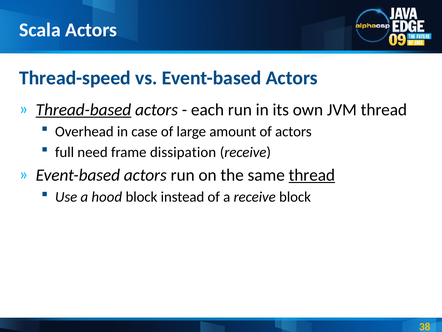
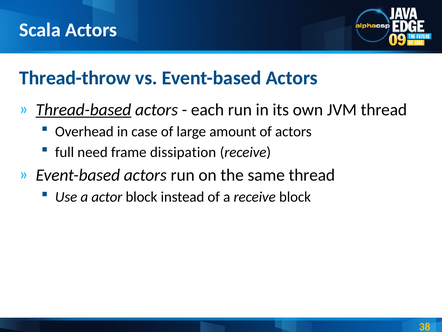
Thread-speed: Thread-speed -> Thread-throw
thread at (312, 175) underline: present -> none
hood: hood -> actor
